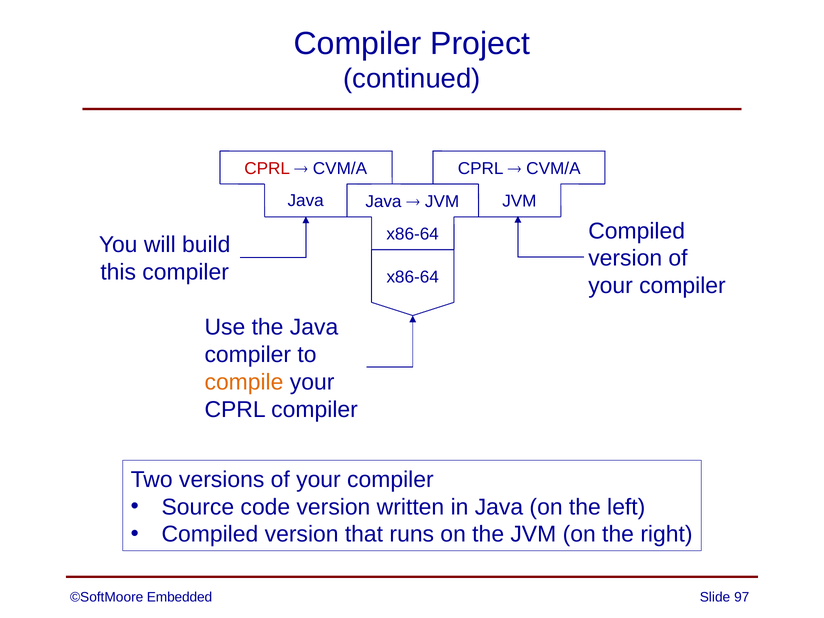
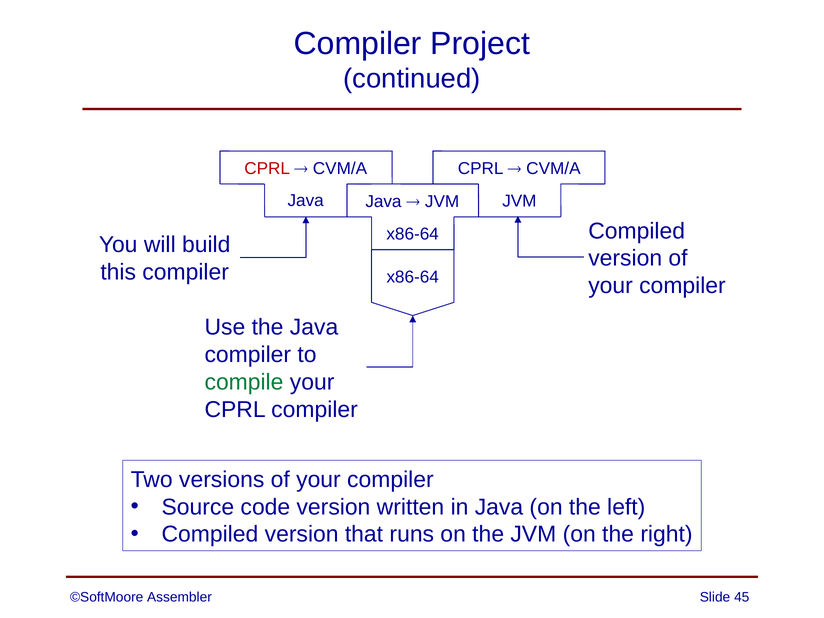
compile colour: orange -> green
Embedded: Embedded -> Assembler
97: 97 -> 45
